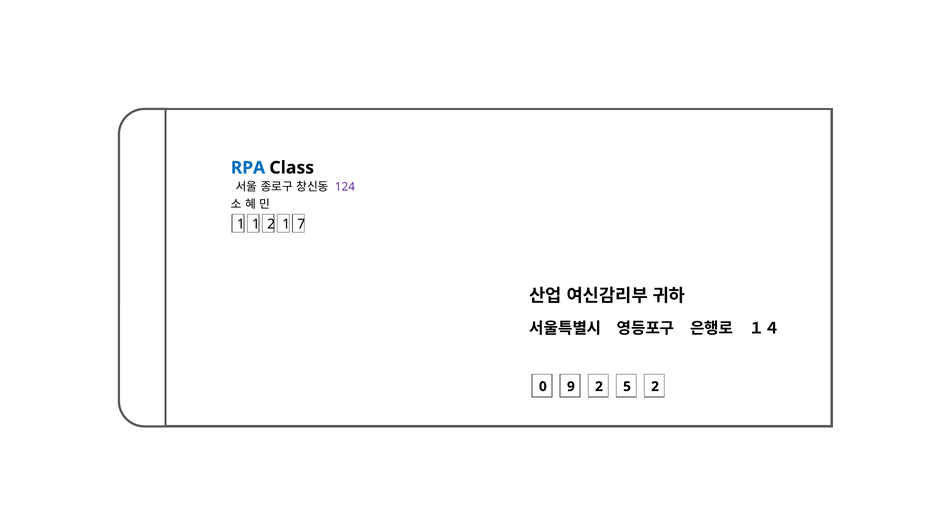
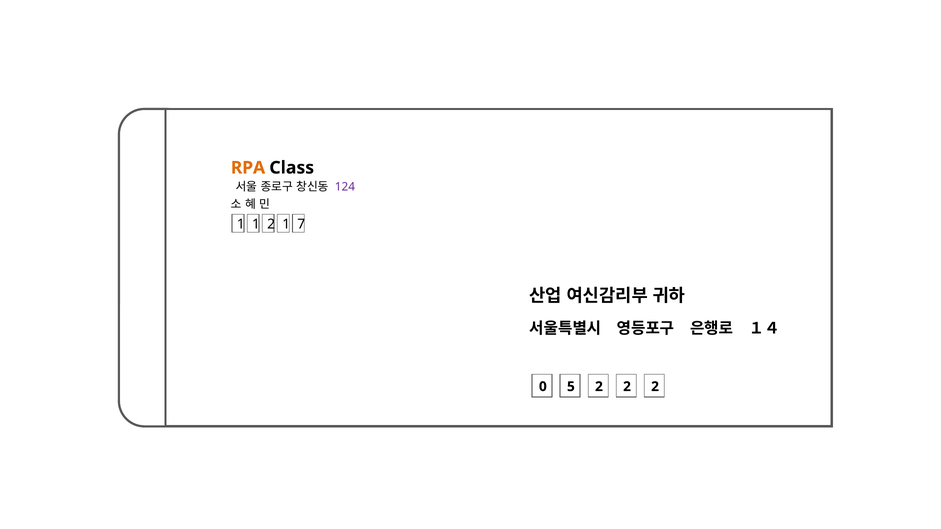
RPA colour: blue -> orange
9: 9 -> 5
5 at (627, 387): 5 -> 2
